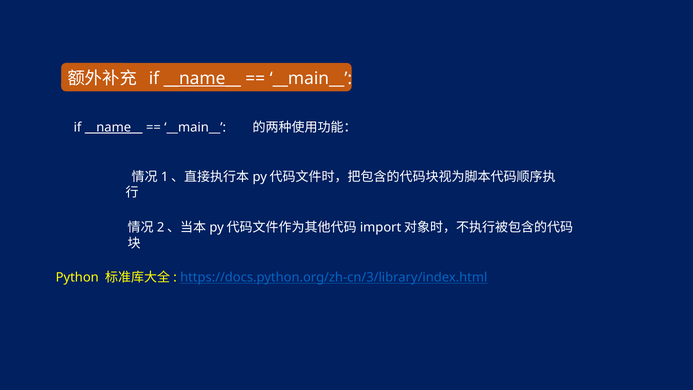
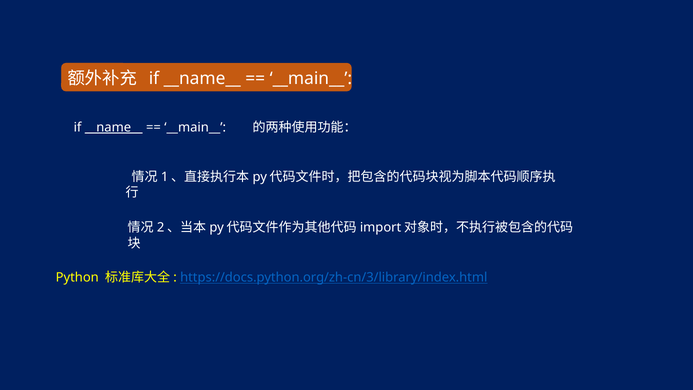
__name__ at (202, 78) underline: present -> none
